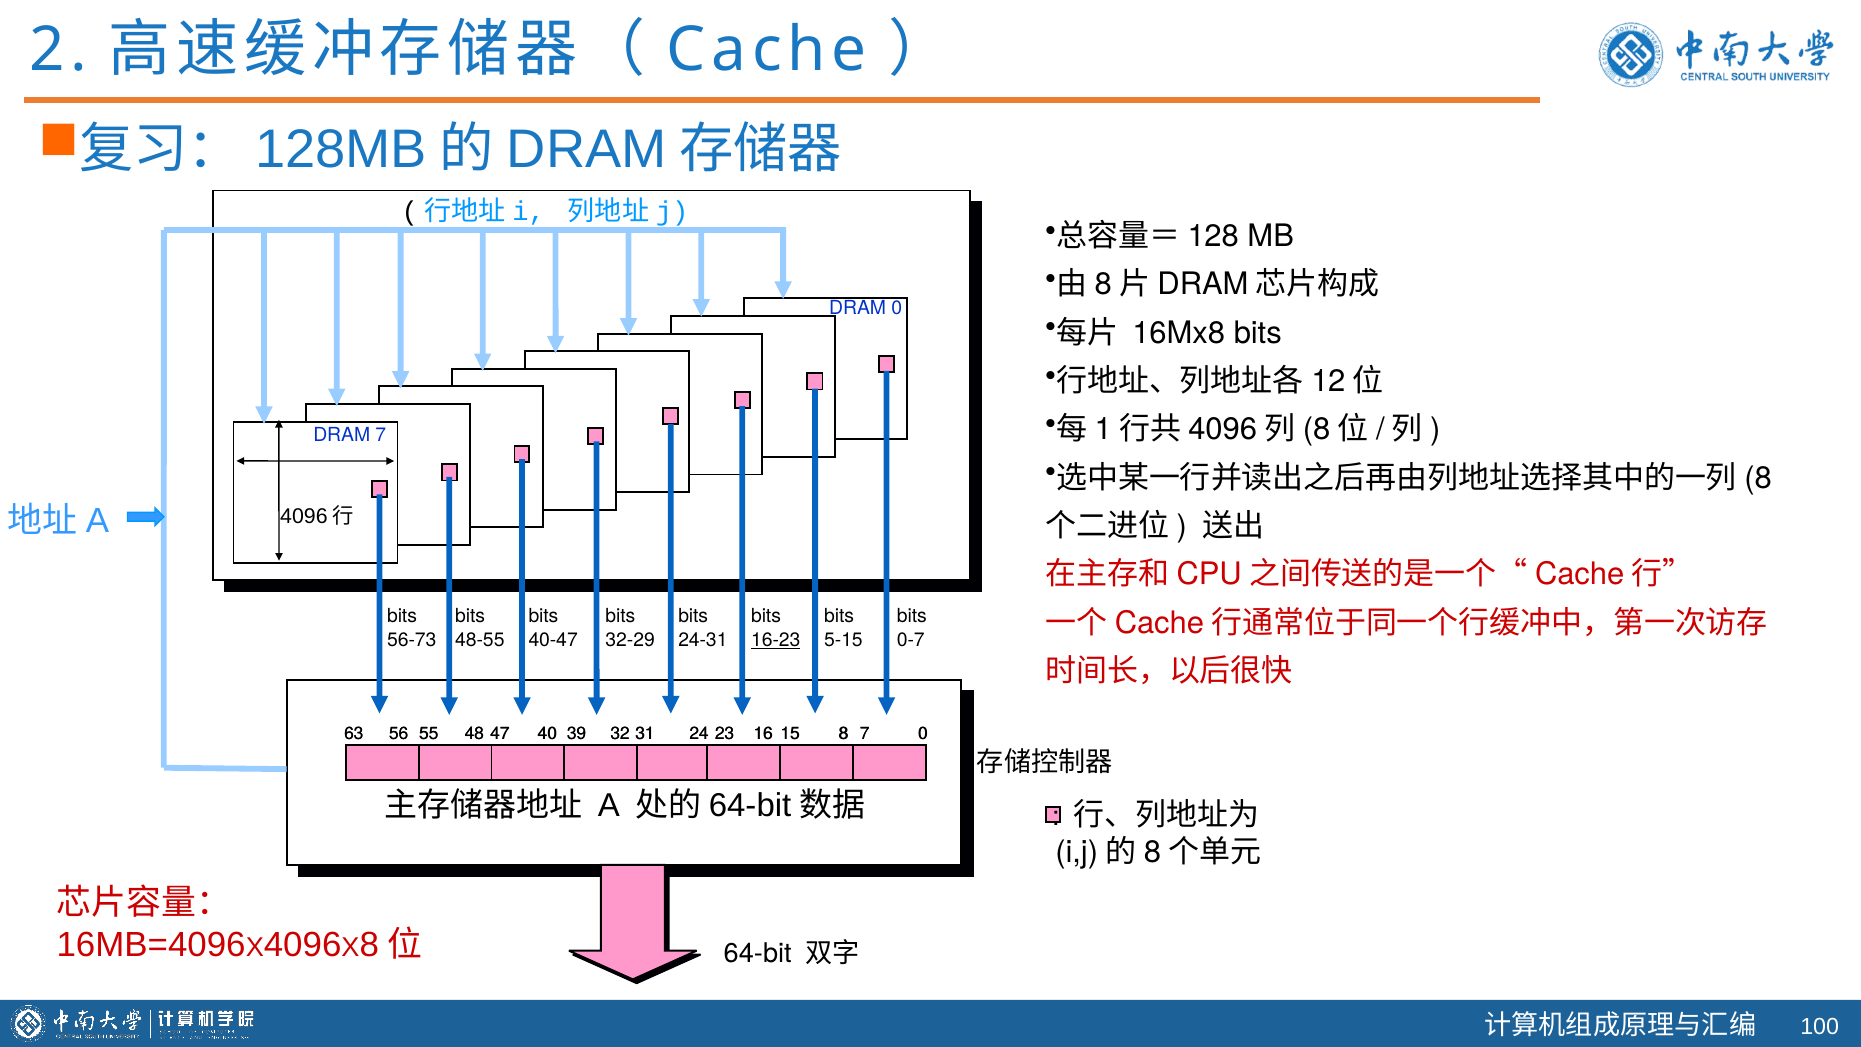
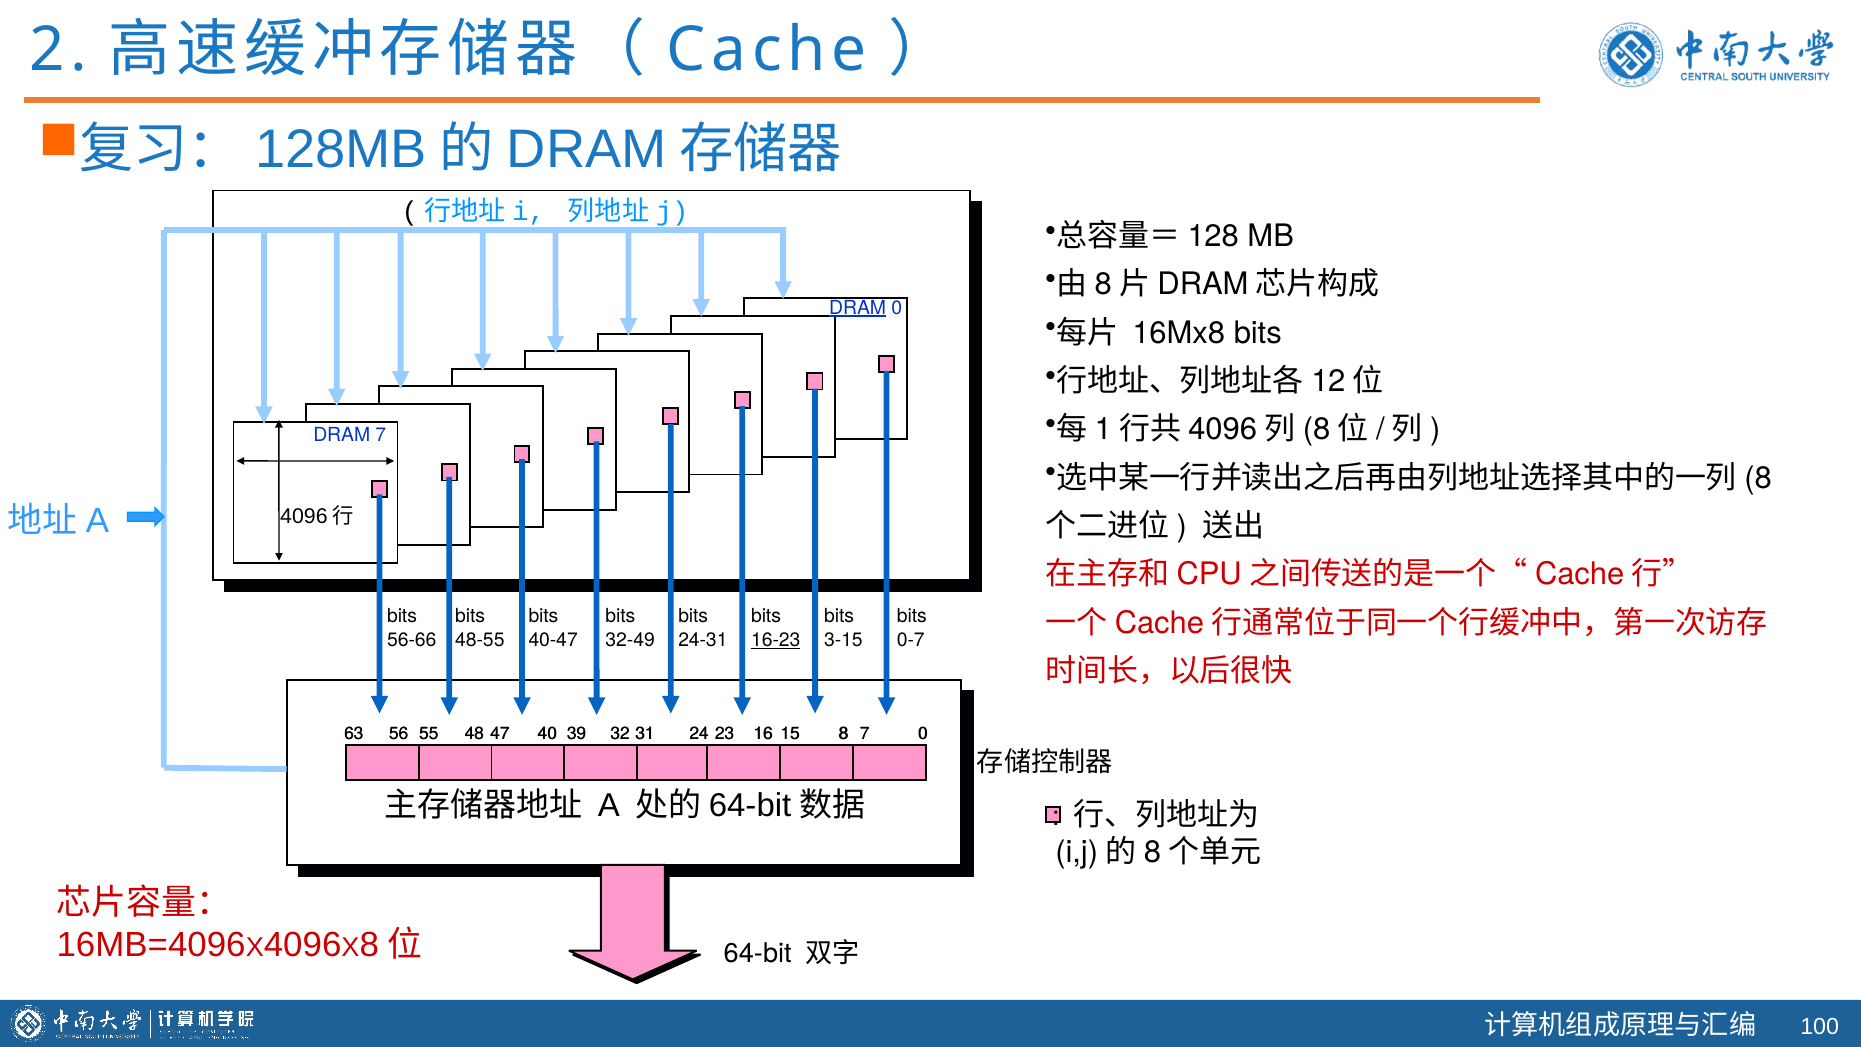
DRAM at (858, 308) underline: none -> present
56-73: 56-73 -> 56-66
32-29: 32-29 -> 32-49
5-15: 5-15 -> 3-15
